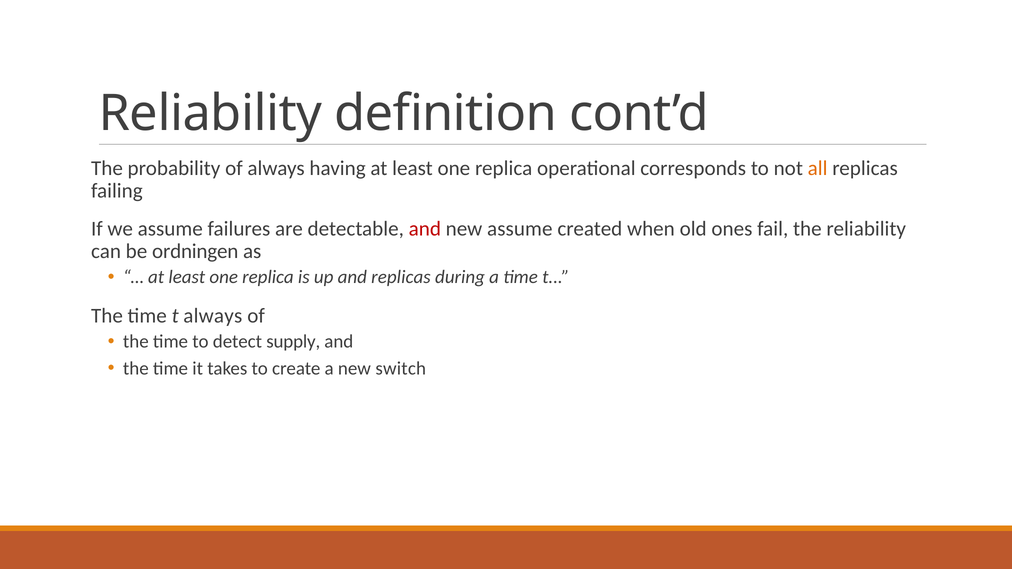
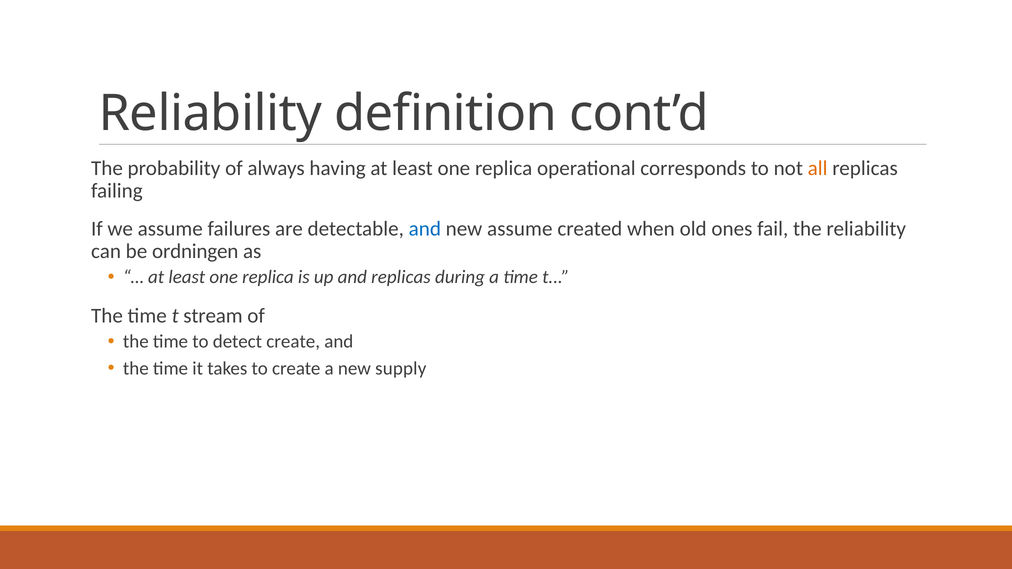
and at (425, 229) colour: red -> blue
t always: always -> stream
detect supply: supply -> create
switch: switch -> supply
